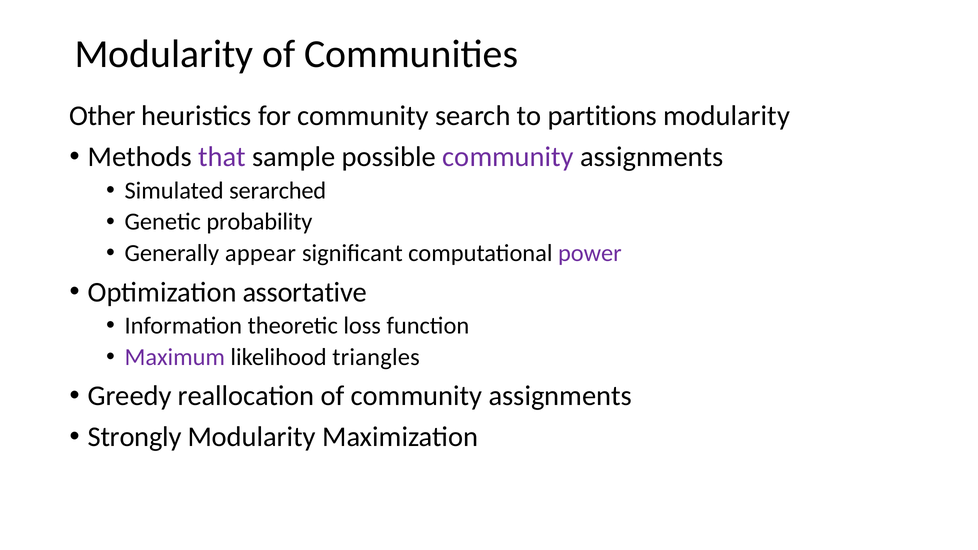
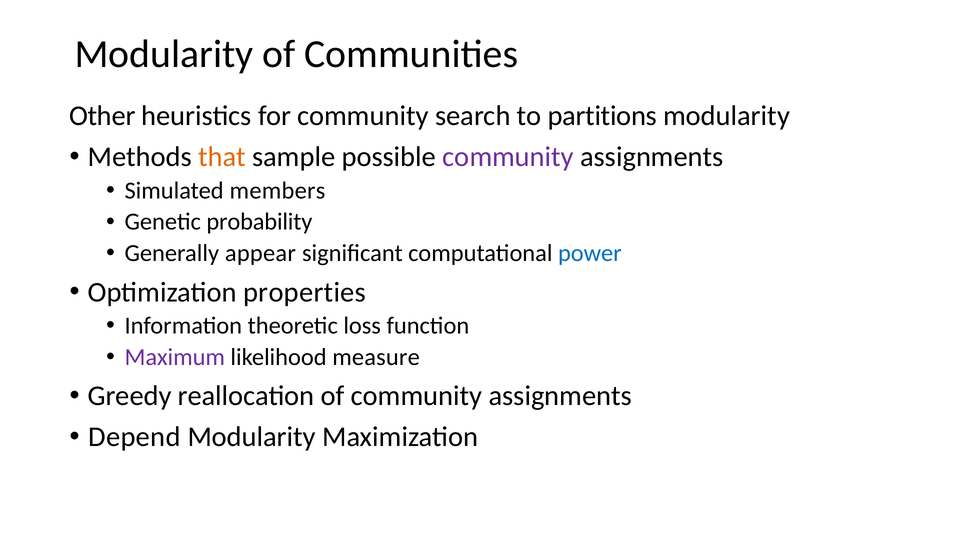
that colour: purple -> orange
serarched: serarched -> members
power colour: purple -> blue
assortative: assortative -> properties
triangles: triangles -> measure
Strongly: Strongly -> Depend
